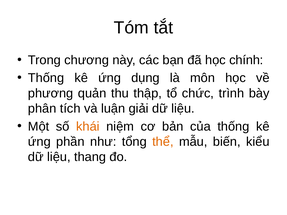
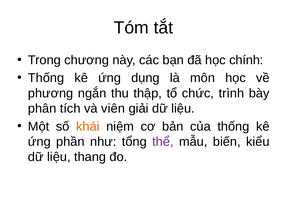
quản: quản -> ngắn
luận: luận -> viên
thể colour: orange -> purple
